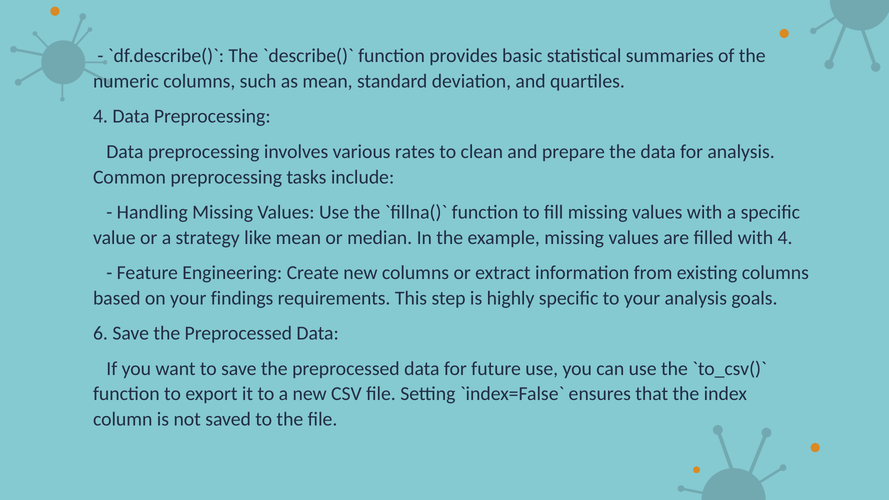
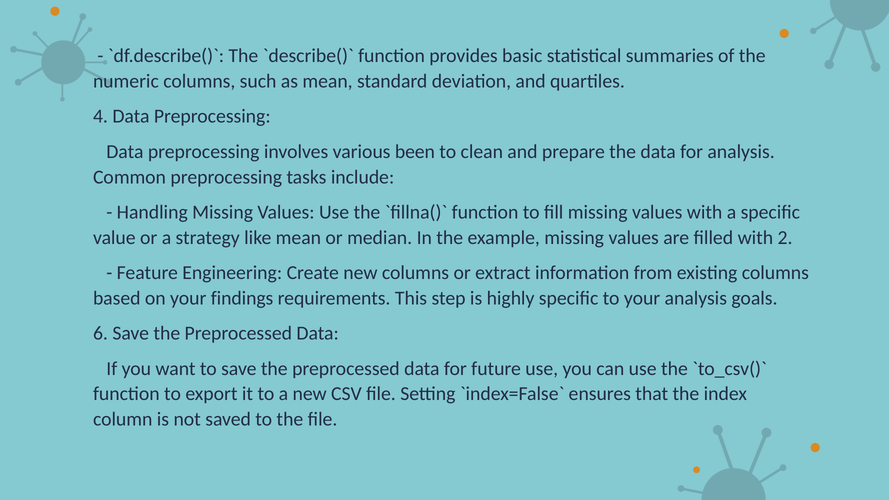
rates: rates -> been
with 4: 4 -> 2
